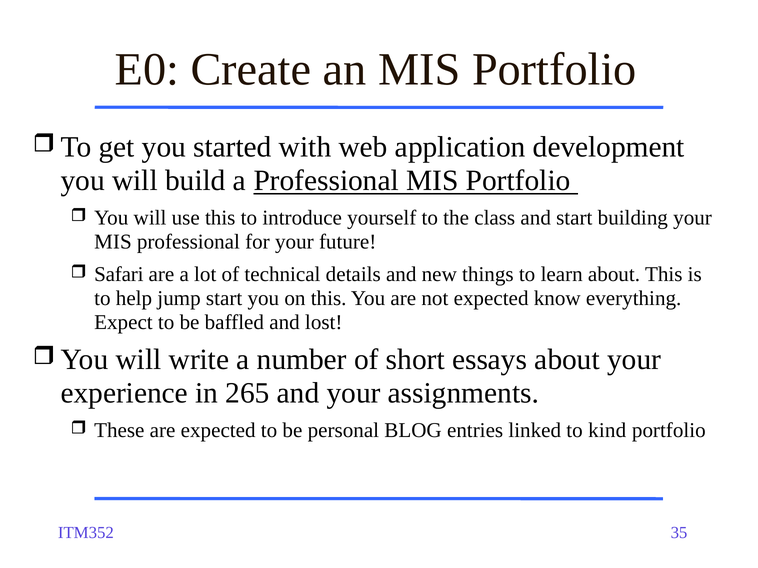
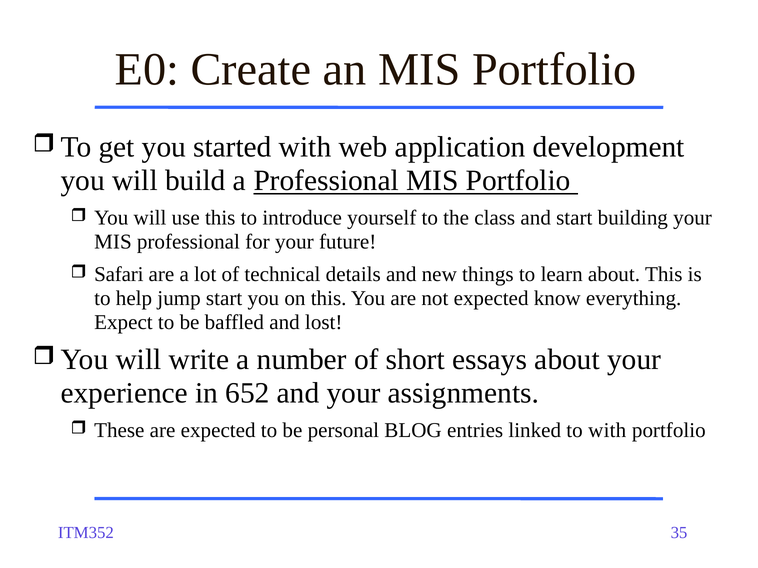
265: 265 -> 652
to kind: kind -> with
